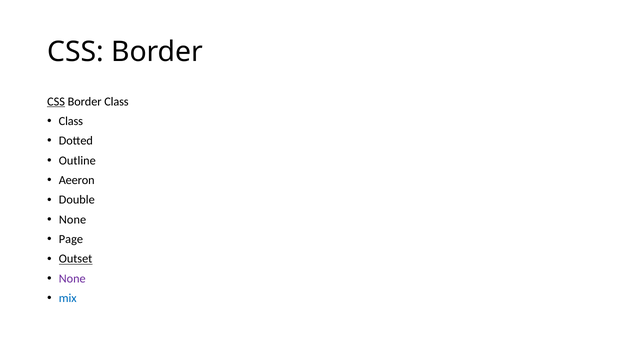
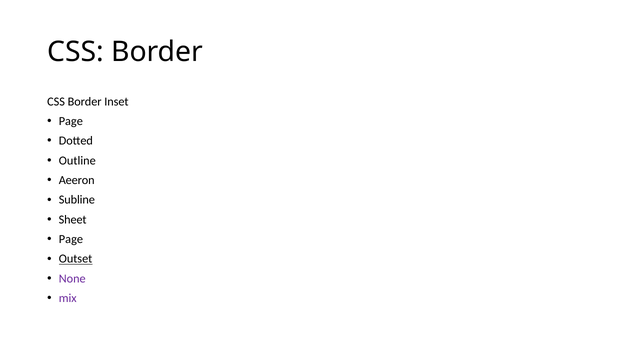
CSS at (56, 102) underline: present -> none
Border Class: Class -> Inset
Class at (71, 121): Class -> Page
Double: Double -> Subline
None at (73, 220): None -> Sheet
mix colour: blue -> purple
